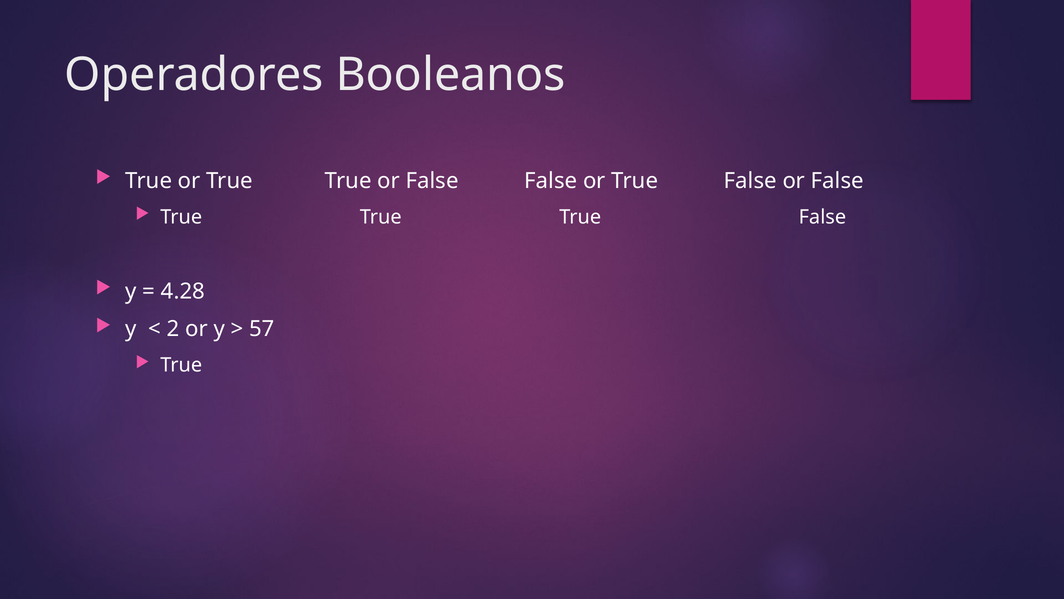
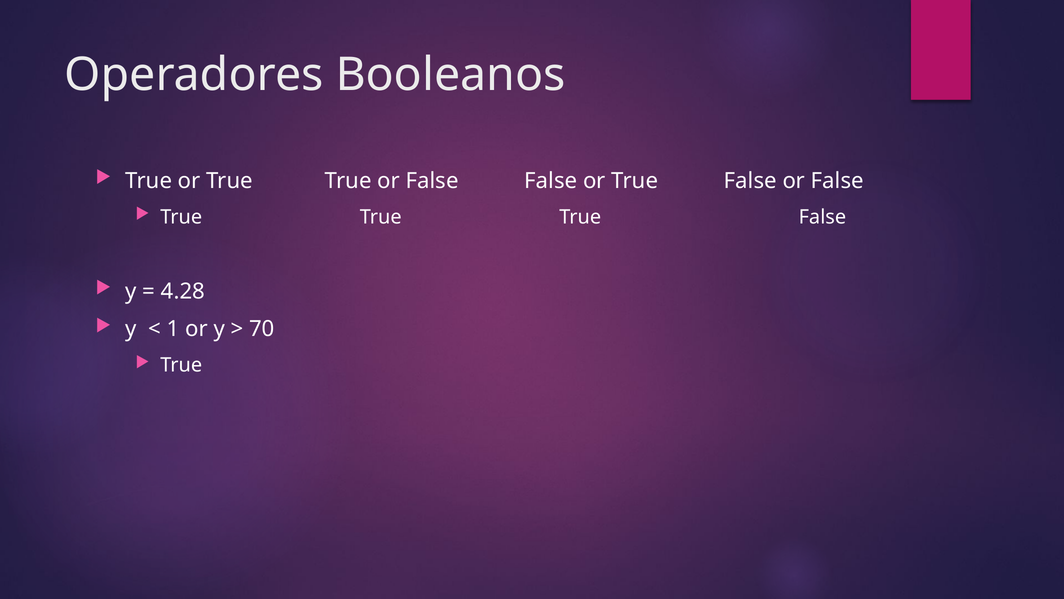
2: 2 -> 1
57: 57 -> 70
